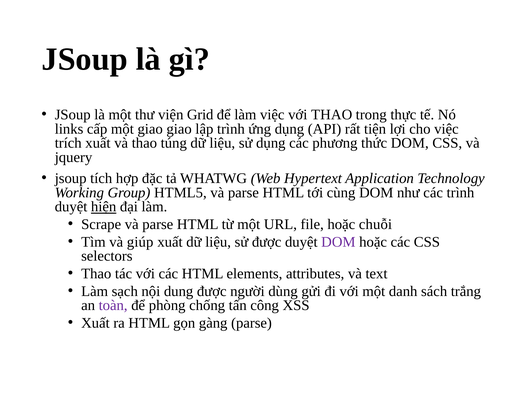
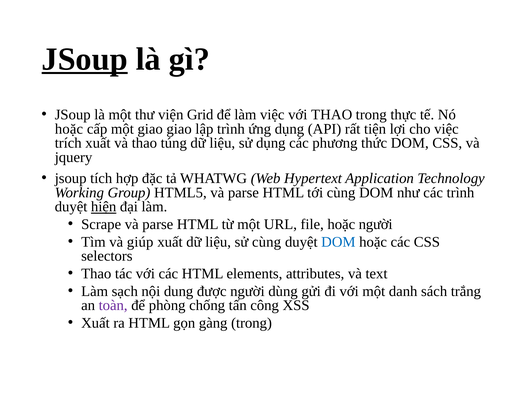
JSoup at (85, 59) underline: none -> present
links at (69, 129): links -> hoặc
hoặc chuỗi: chuỗi -> người
sử được: được -> cùng
DOM at (338, 242) colour: purple -> blue
gàng parse: parse -> trong
